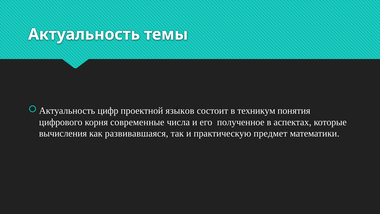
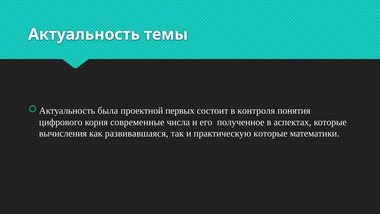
цифр: цифр -> была
языков: языков -> первых
техникум: техникум -> контроля
практическую предмет: предмет -> которые
